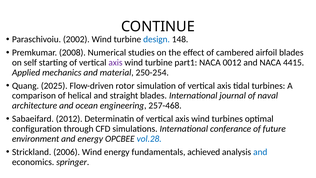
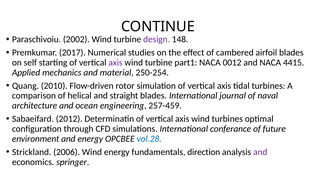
design colour: blue -> purple
2008: 2008 -> 2017
2025: 2025 -> 2010
257-468: 257-468 -> 257-459
achieved: achieved -> direction
and at (260, 152) colour: blue -> purple
